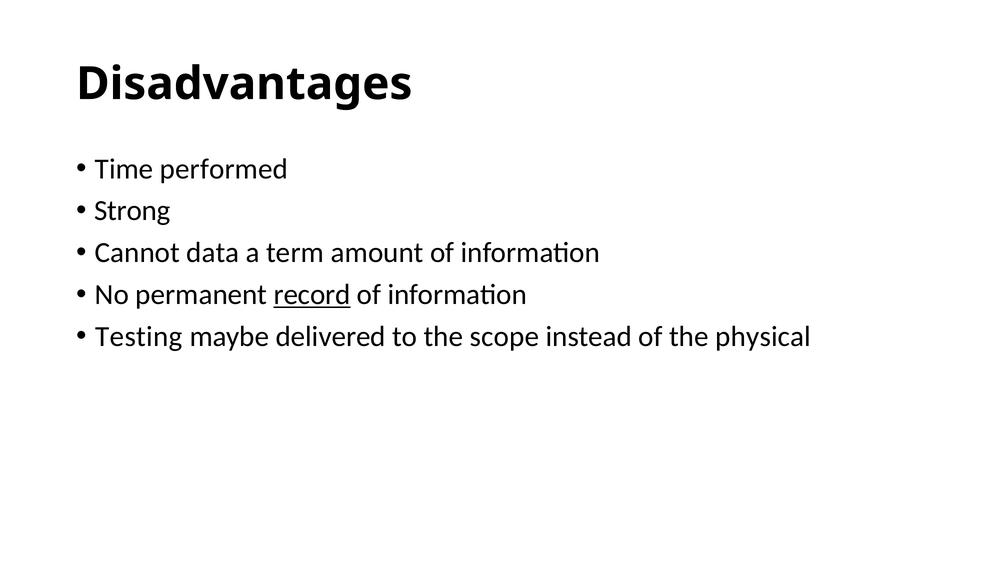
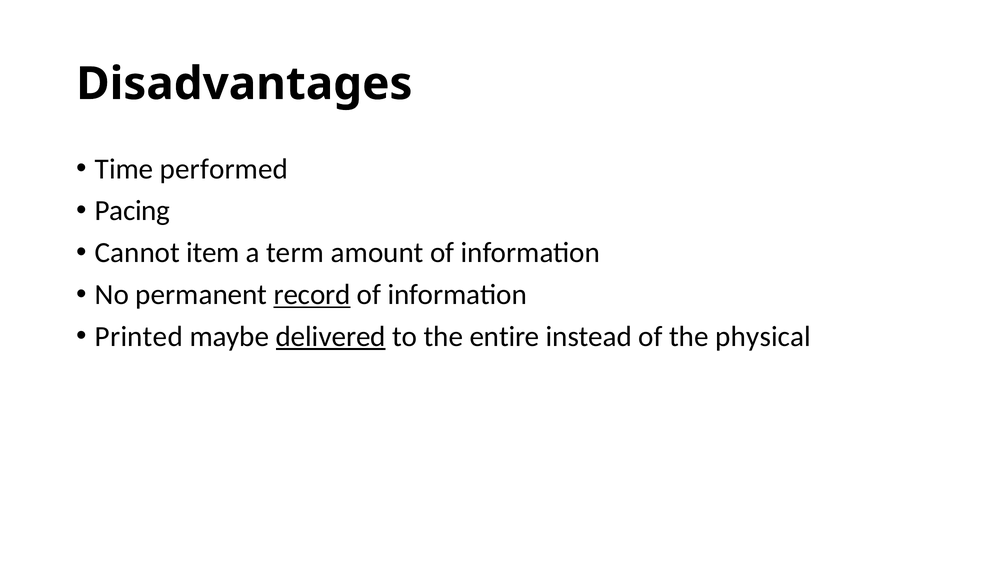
Strong: Strong -> Pacing
data: data -> item
Testing: Testing -> Printed
delivered underline: none -> present
scope: scope -> entire
